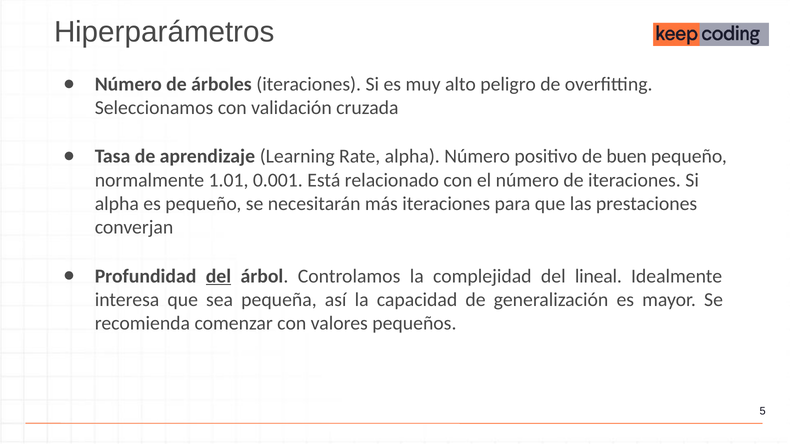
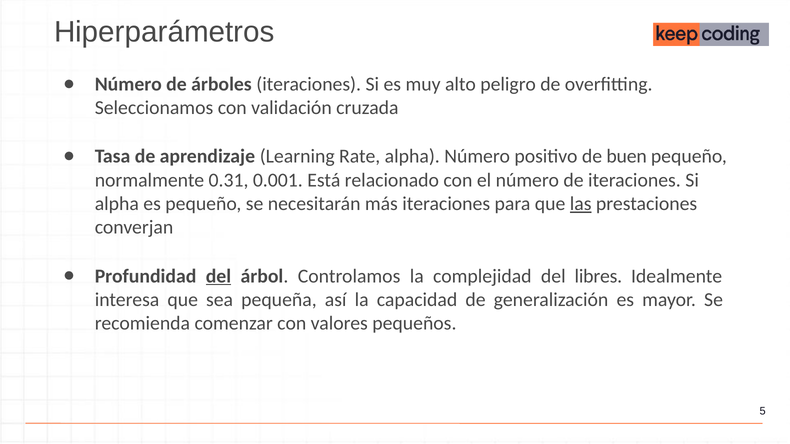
1.01: 1.01 -> 0.31
las underline: none -> present
lineal: lineal -> libres
